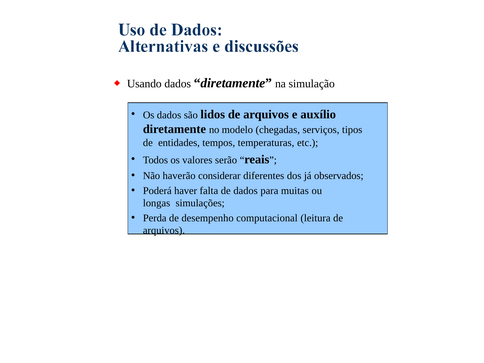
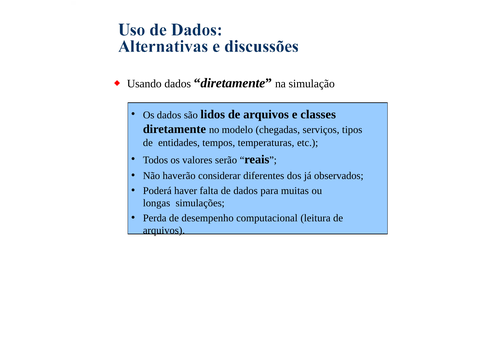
auxílio: auxílio -> classes
